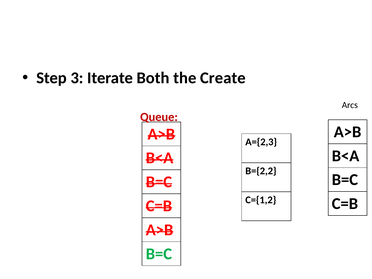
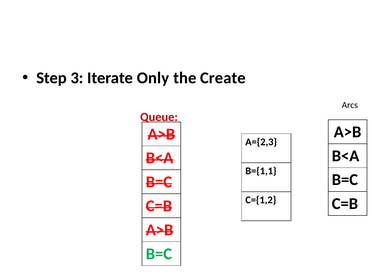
Both: Both -> Only
B={2,2: B={2,2 -> B={1,1
